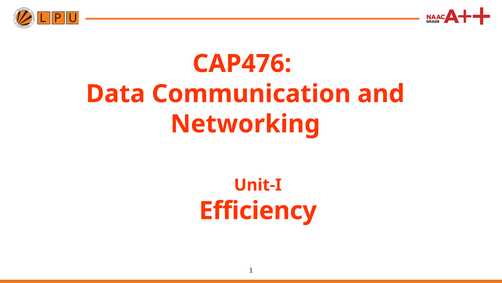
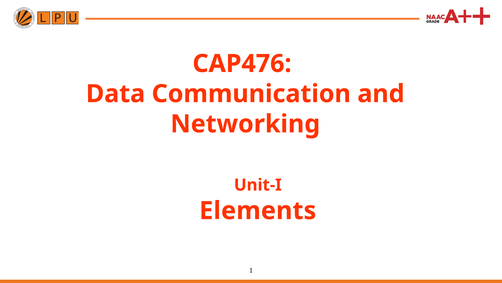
Efficiency: Efficiency -> Elements
